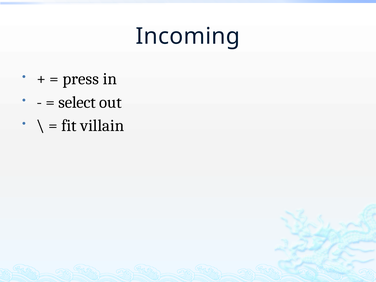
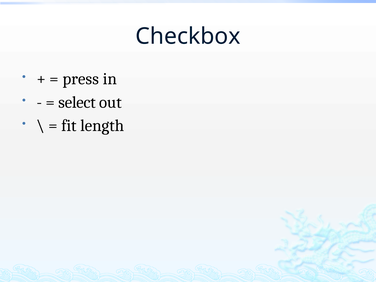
Incoming: Incoming -> Checkbox
villain: villain -> length
